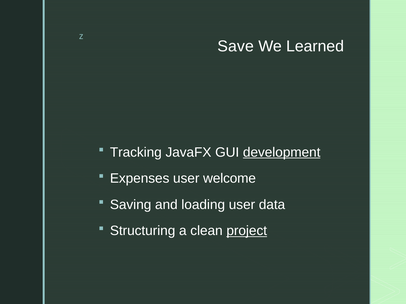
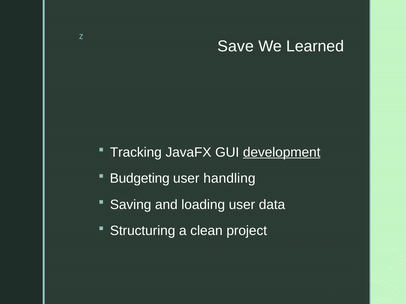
Expenses: Expenses -> Budgeting
welcome: welcome -> handling
project underline: present -> none
